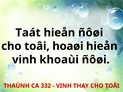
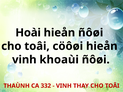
Taát: Taát -> Hoài
hoaøi: hoaøi -> cöôøi
